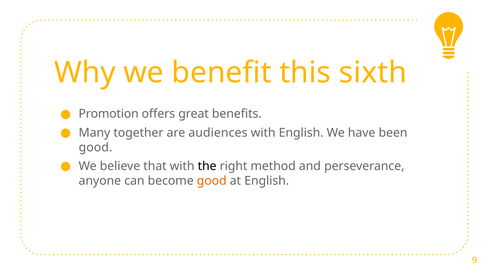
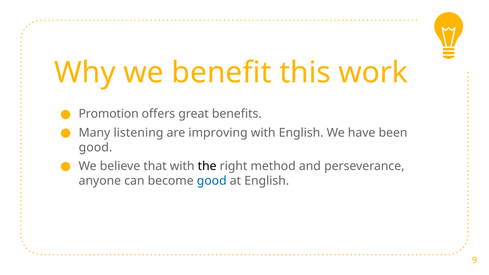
sixth: sixth -> work
together: together -> listening
audiences: audiences -> improving
good at (212, 181) colour: orange -> blue
